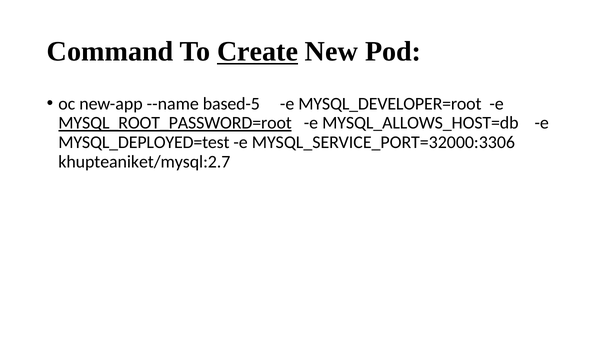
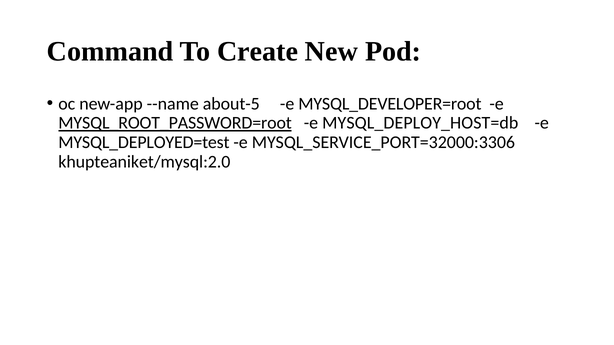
Create underline: present -> none
based-5: based-5 -> about-5
MYSQL_ALLOWS_HOST=db: MYSQL_ALLOWS_HOST=db -> MYSQL_DEPLOY_HOST=db
khupteaniket/mysql:2.7: khupteaniket/mysql:2.7 -> khupteaniket/mysql:2.0
